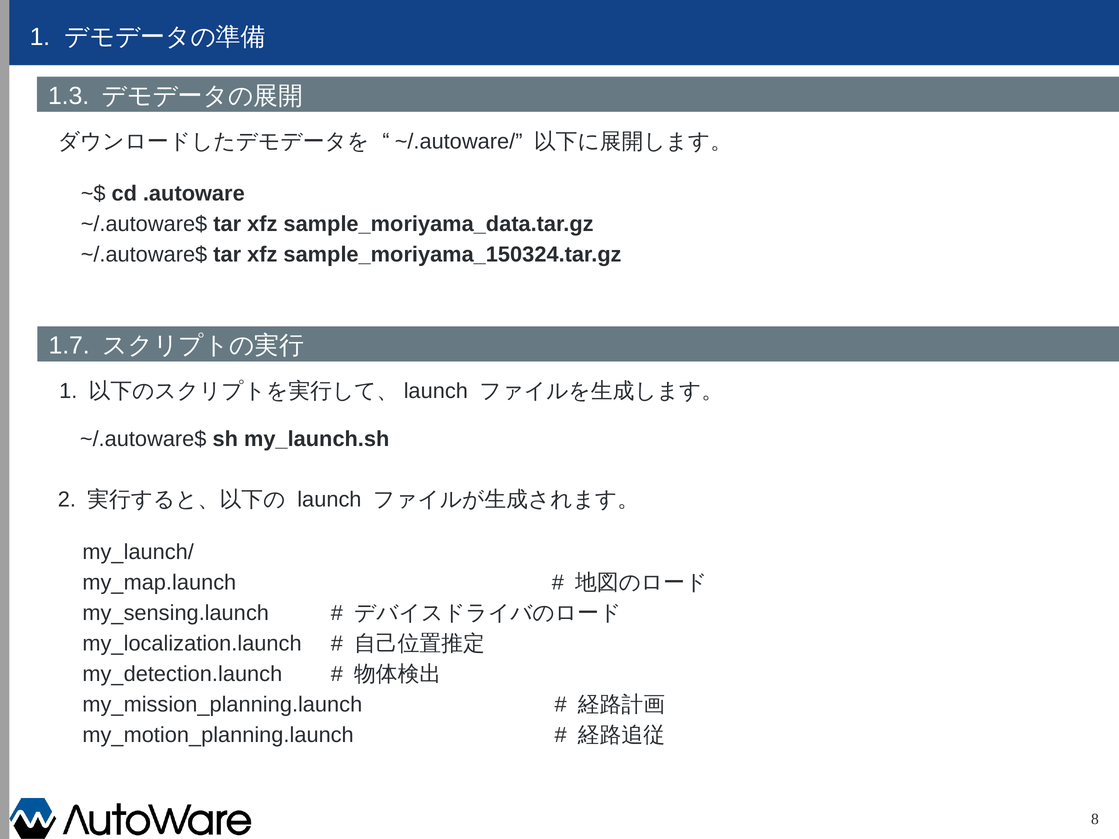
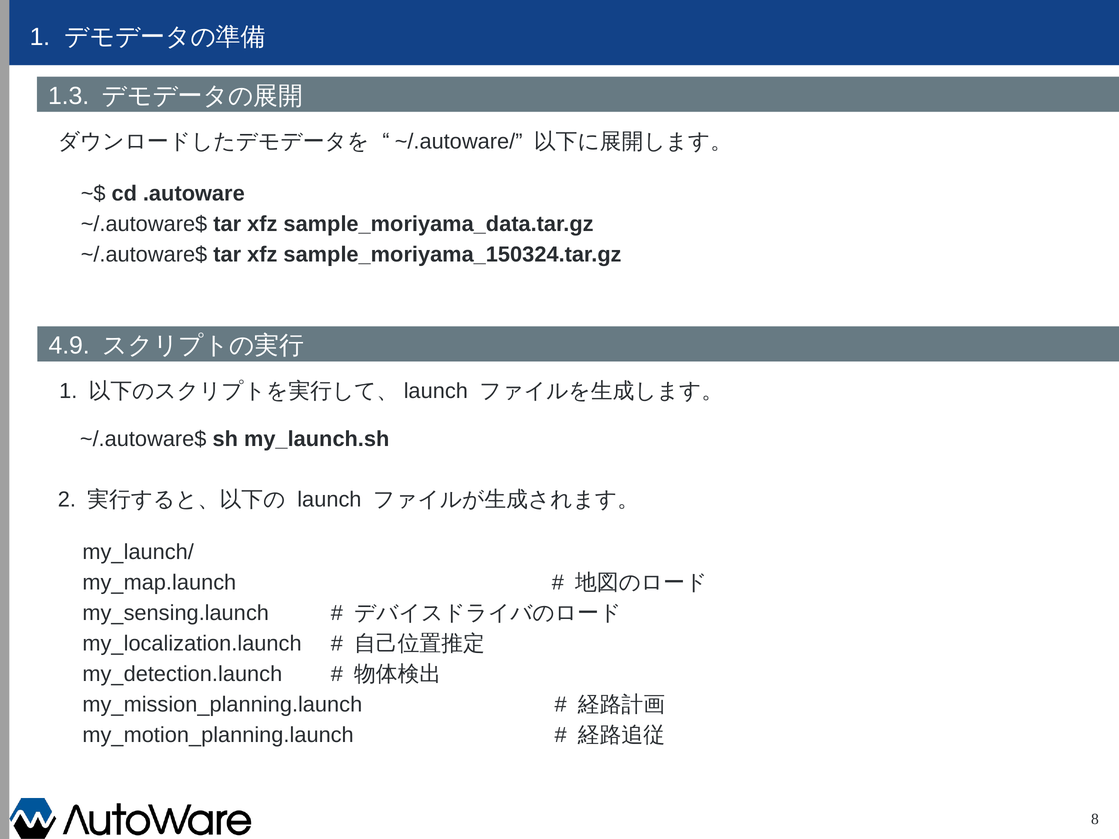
1.7: 1.7 -> 4.9
